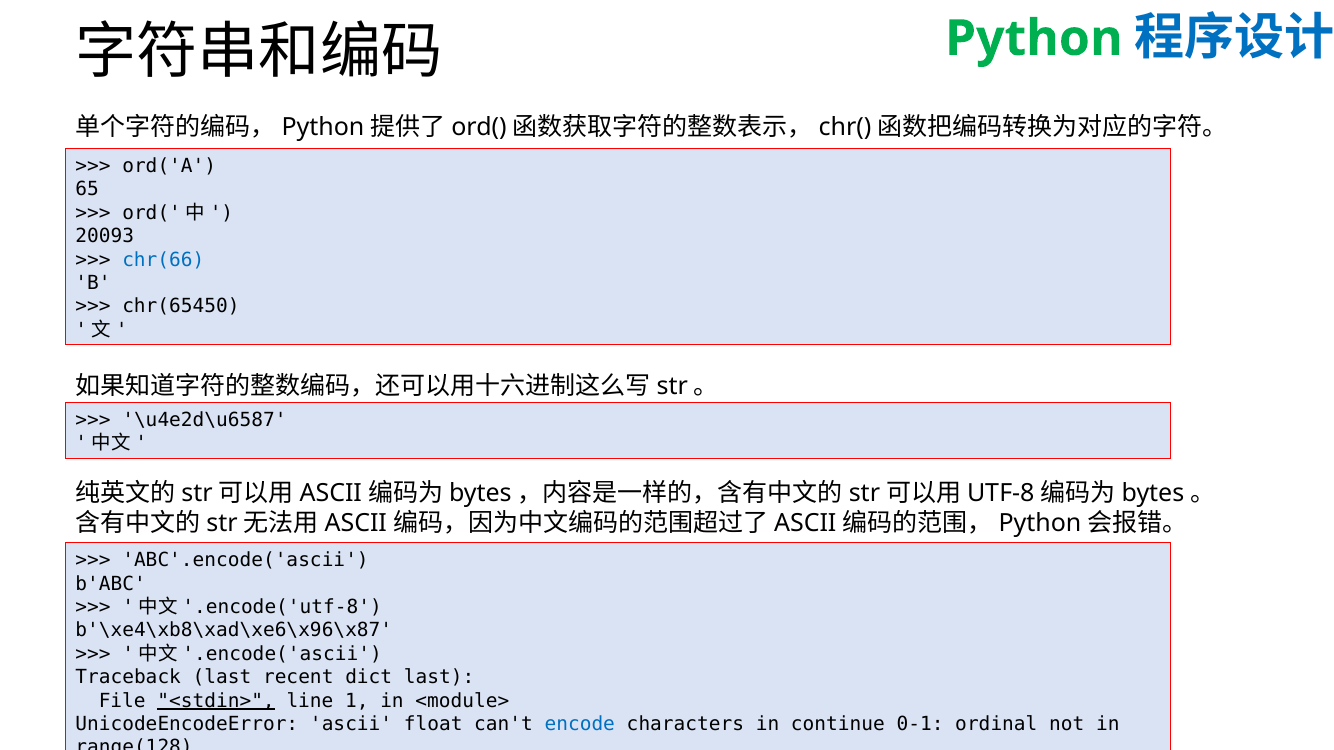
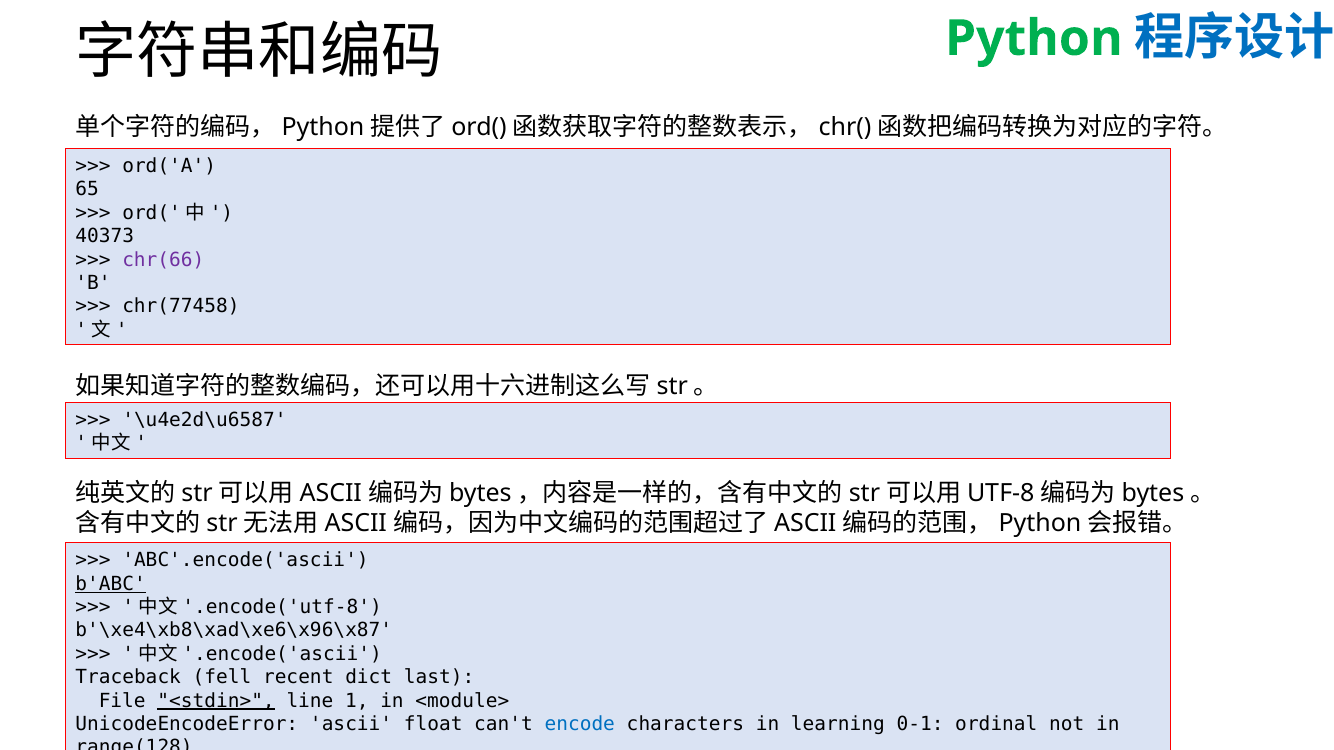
20093: 20093 -> 40373
chr(66 colour: blue -> purple
chr(65450: chr(65450 -> chr(77458
b'ABC underline: none -> present
Traceback last: last -> fell
continue: continue -> learning
